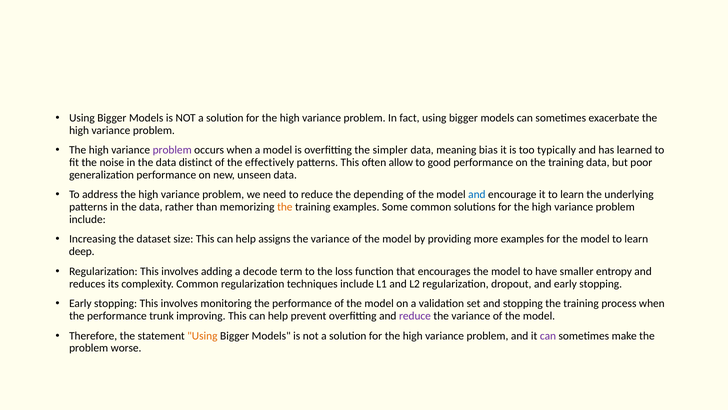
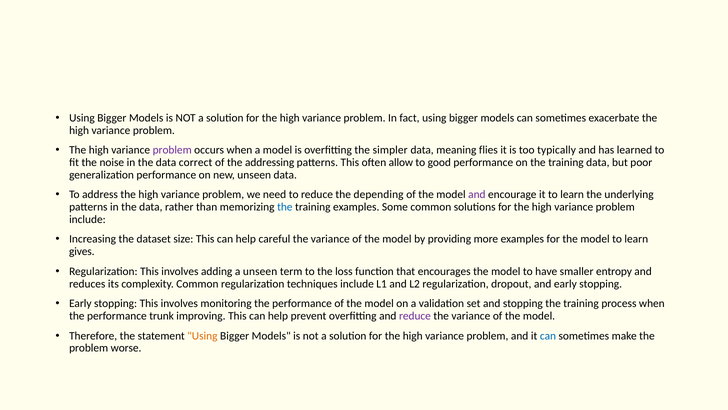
bias: bias -> flies
distinct: distinct -> correct
effectively: effectively -> addressing
and at (477, 194) colour: blue -> purple
the at (285, 207) colour: orange -> blue
assigns: assigns -> careful
deep: deep -> gives
a decode: decode -> unseen
can at (548, 335) colour: purple -> blue
